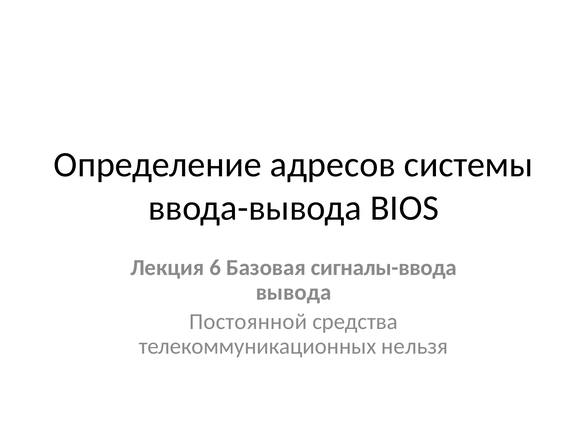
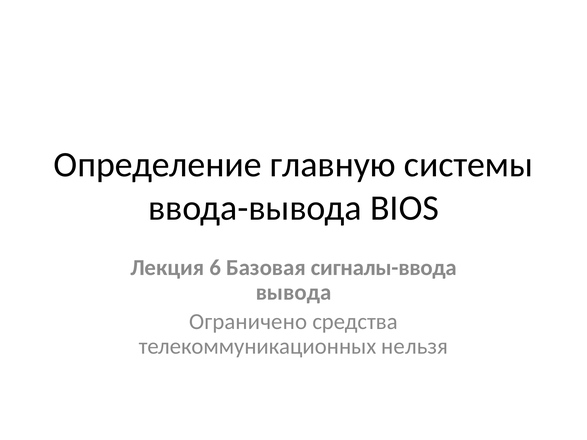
адресов: адресов -> главную
Постоянной: Постоянной -> Ограничено
